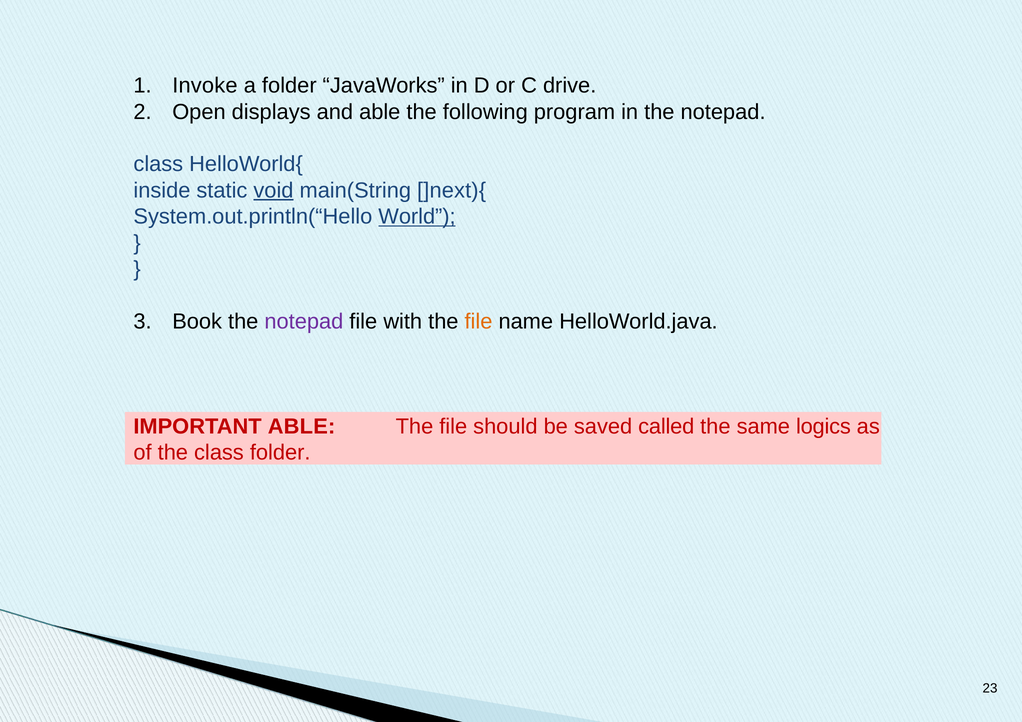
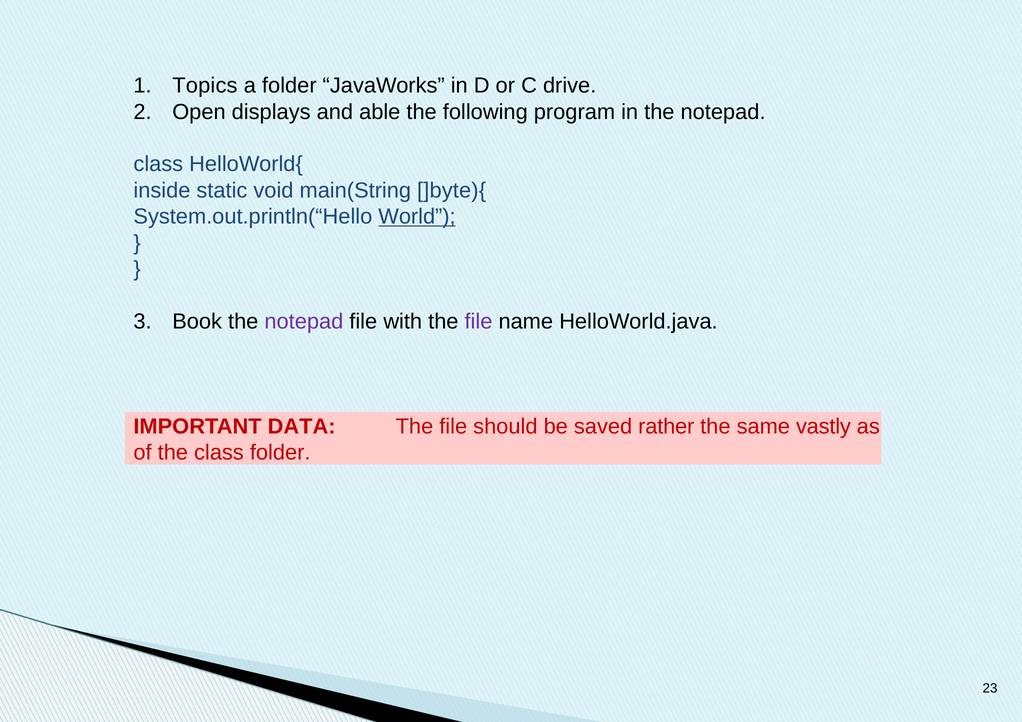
Invoke: Invoke -> Topics
void underline: present -> none
]next){: ]next){ -> ]byte){
file at (479, 322) colour: orange -> purple
IMPORTANT ABLE: ABLE -> DATA
called: called -> rather
logics: logics -> vastly
